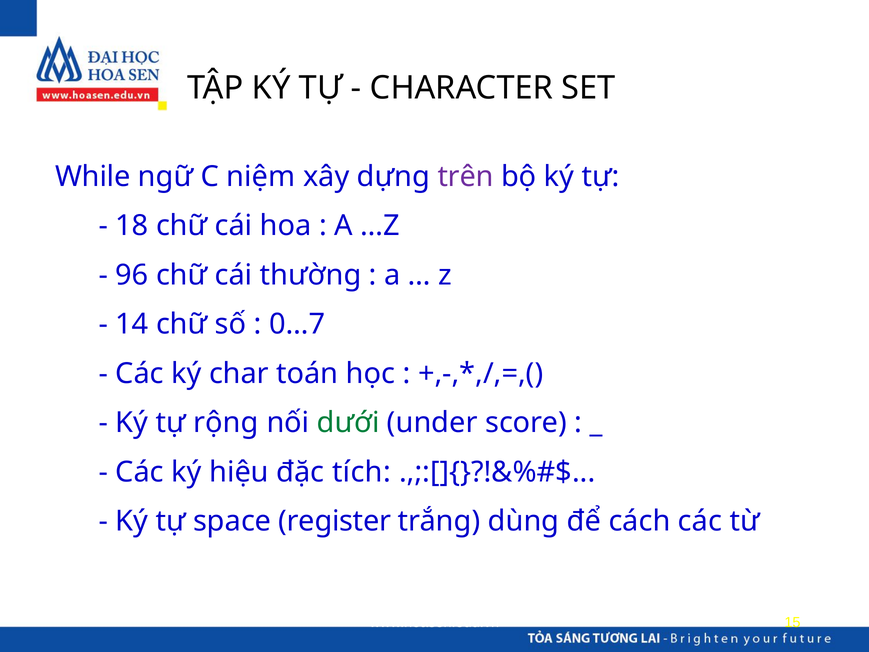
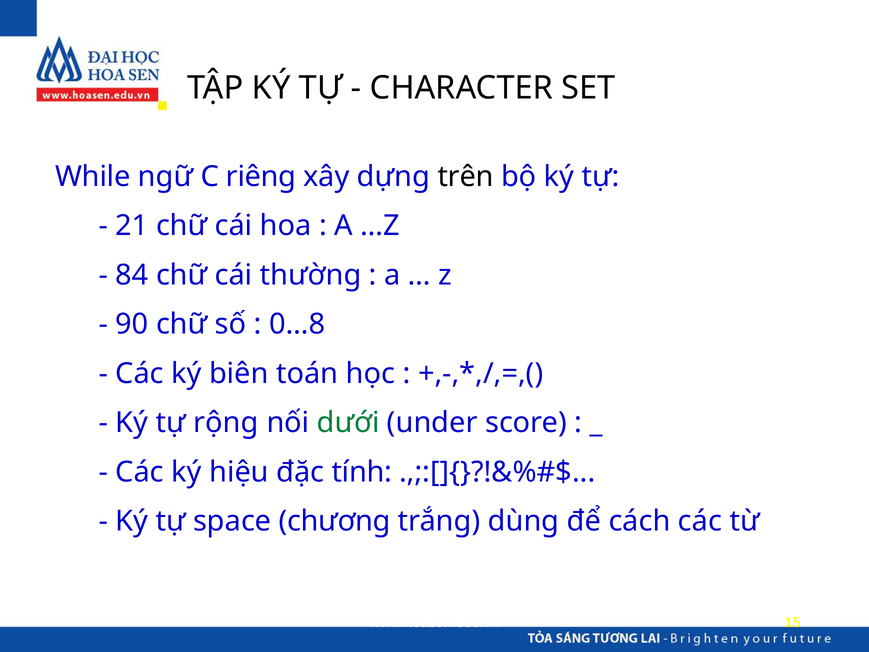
niệm: niệm -> riêng
trên colour: purple -> black
18: 18 -> 21
96: 96 -> 84
14: 14 -> 90
0…7: 0…7 -> 0…8
char: char -> biên
tích: tích -> tính
register: register -> chương
